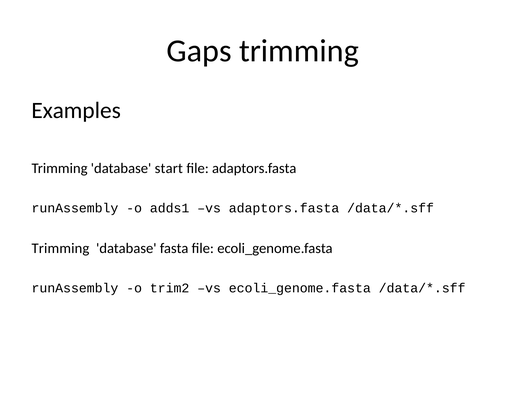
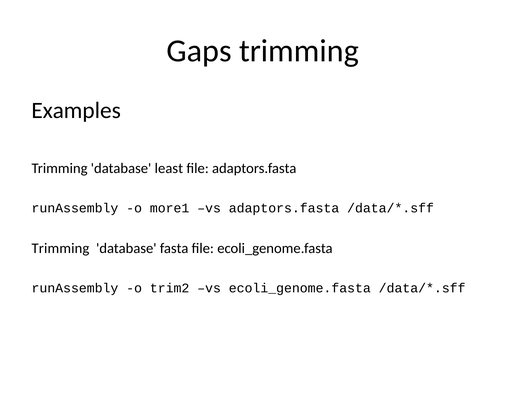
start: start -> least
adds1: adds1 -> more1
